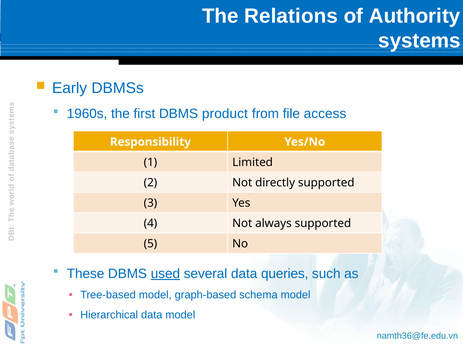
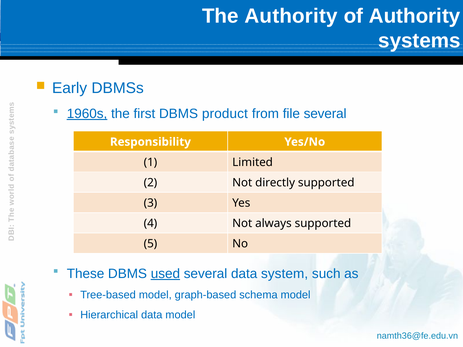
The Relations: Relations -> Authority
1960s underline: none -> present
file access: access -> several
queries: queries -> system
